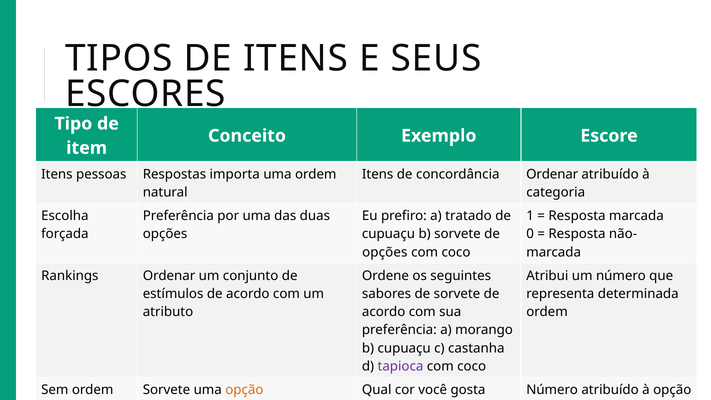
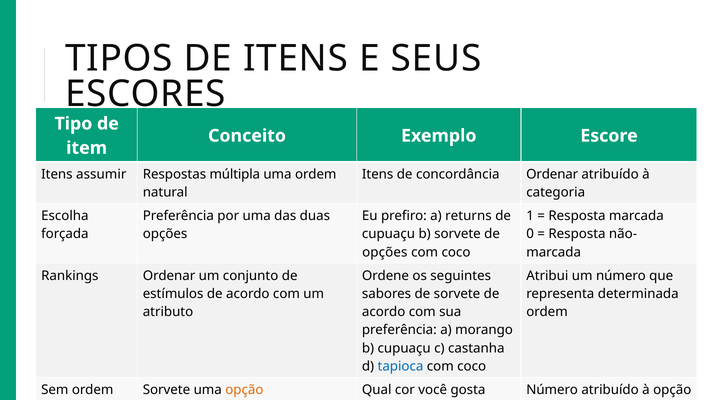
pessoas: pessoas -> assumir
importa: importa -> múltipla
tratado: tratado -> returns
tapioca colour: purple -> blue
